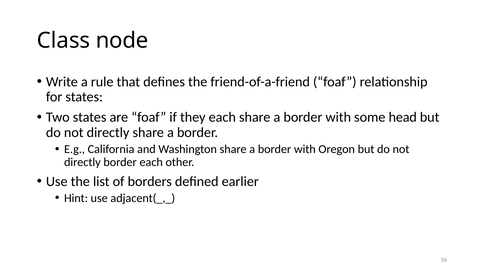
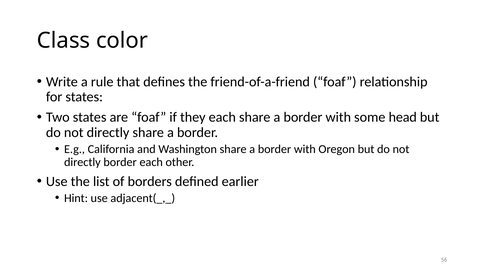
node: node -> color
